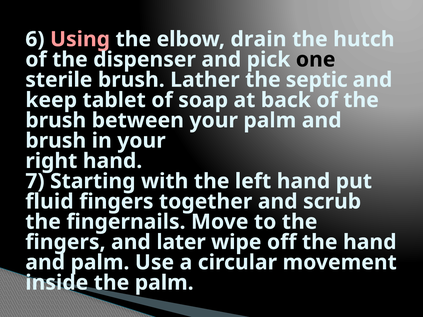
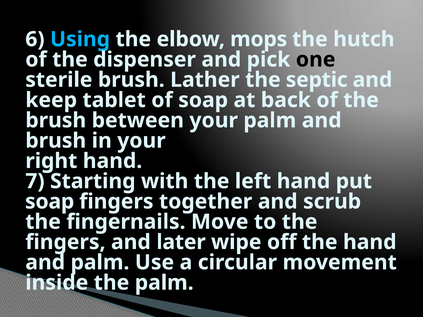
Using colour: pink -> light blue
drain: drain -> mops
fluid at (49, 202): fluid -> soap
